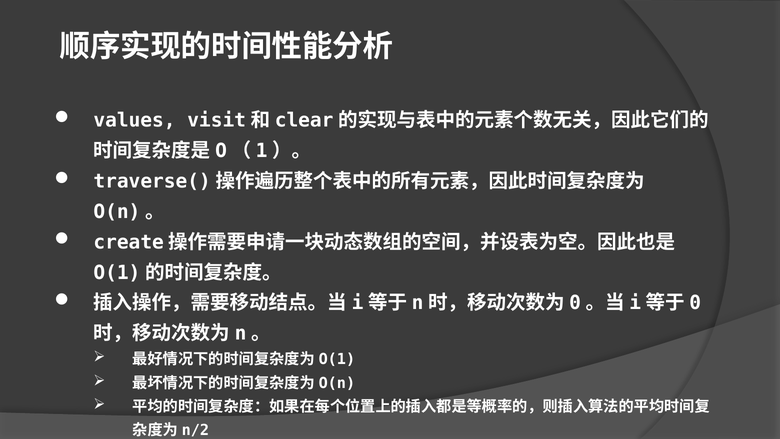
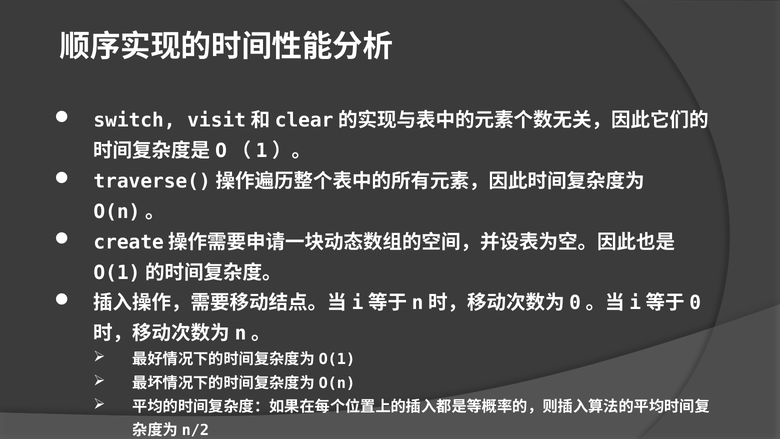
values: values -> switch
